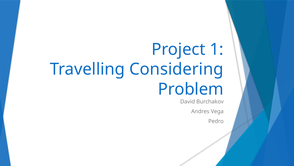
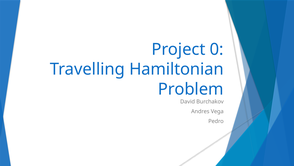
1: 1 -> 0
Considering: Considering -> Hamiltonian
